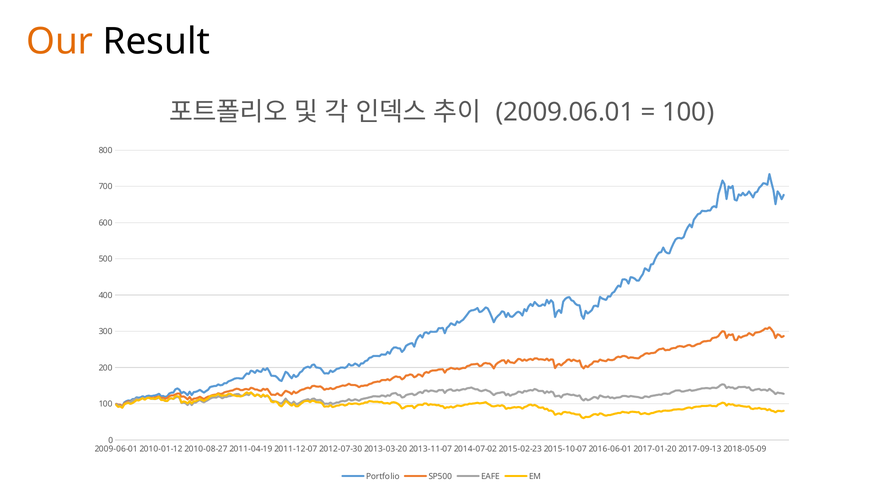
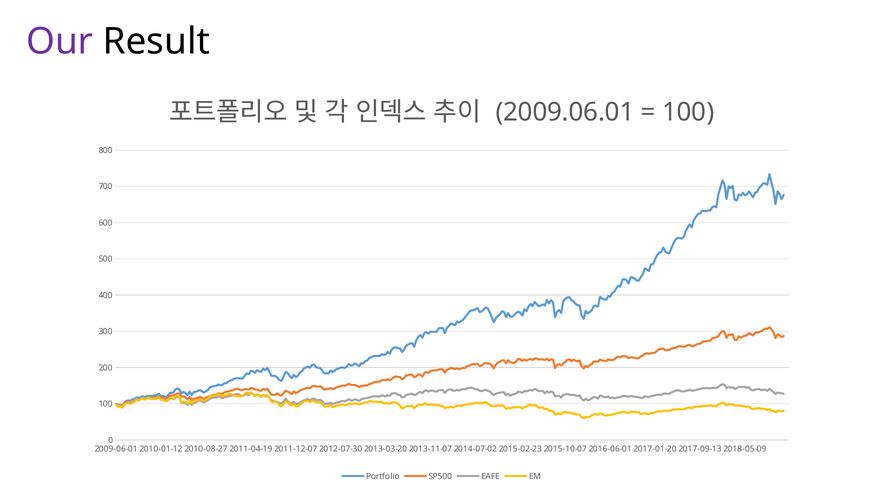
Our colour: orange -> purple
